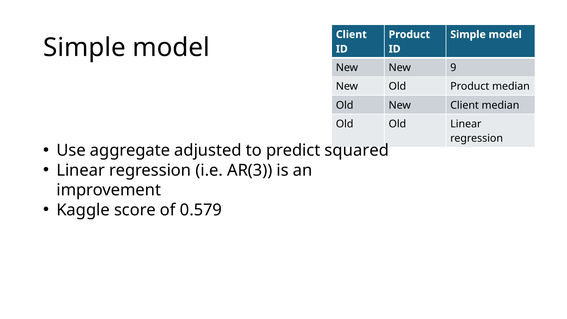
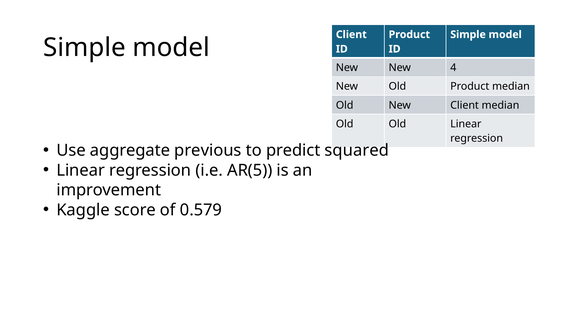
9: 9 -> 4
adjusted: adjusted -> previous
AR(3: AR(3 -> AR(5
